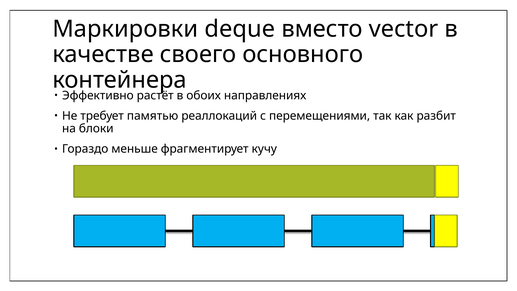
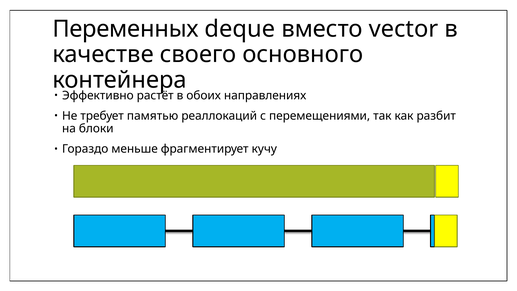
Маркировки: Маркировки -> Переменных
